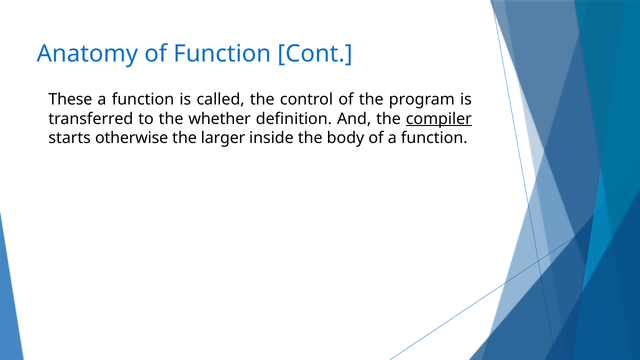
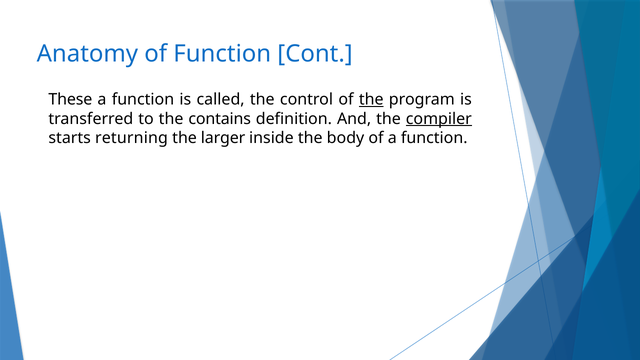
the at (371, 100) underline: none -> present
whether: whether -> contains
otherwise: otherwise -> returning
